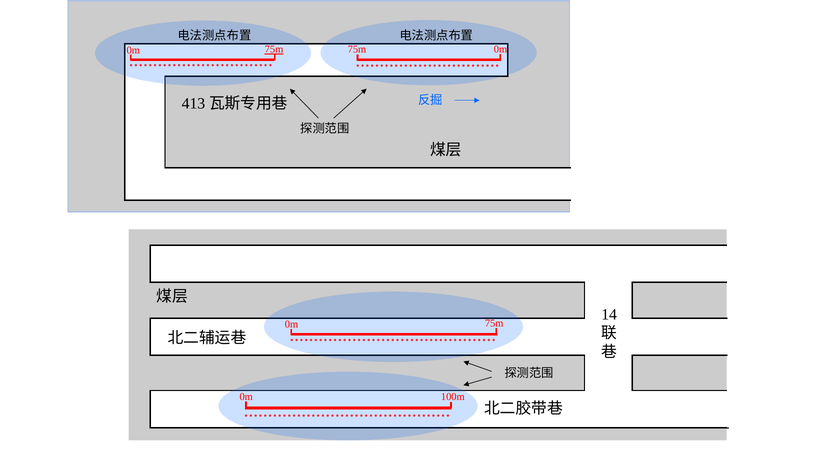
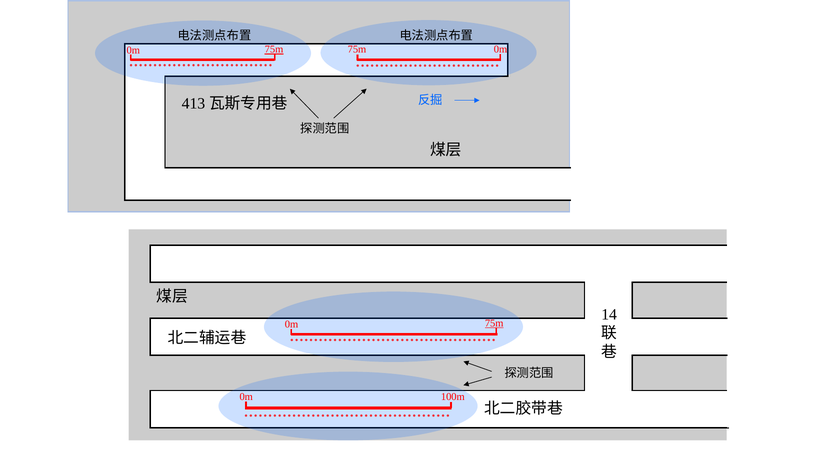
75m at (494, 323) underline: none -> present
